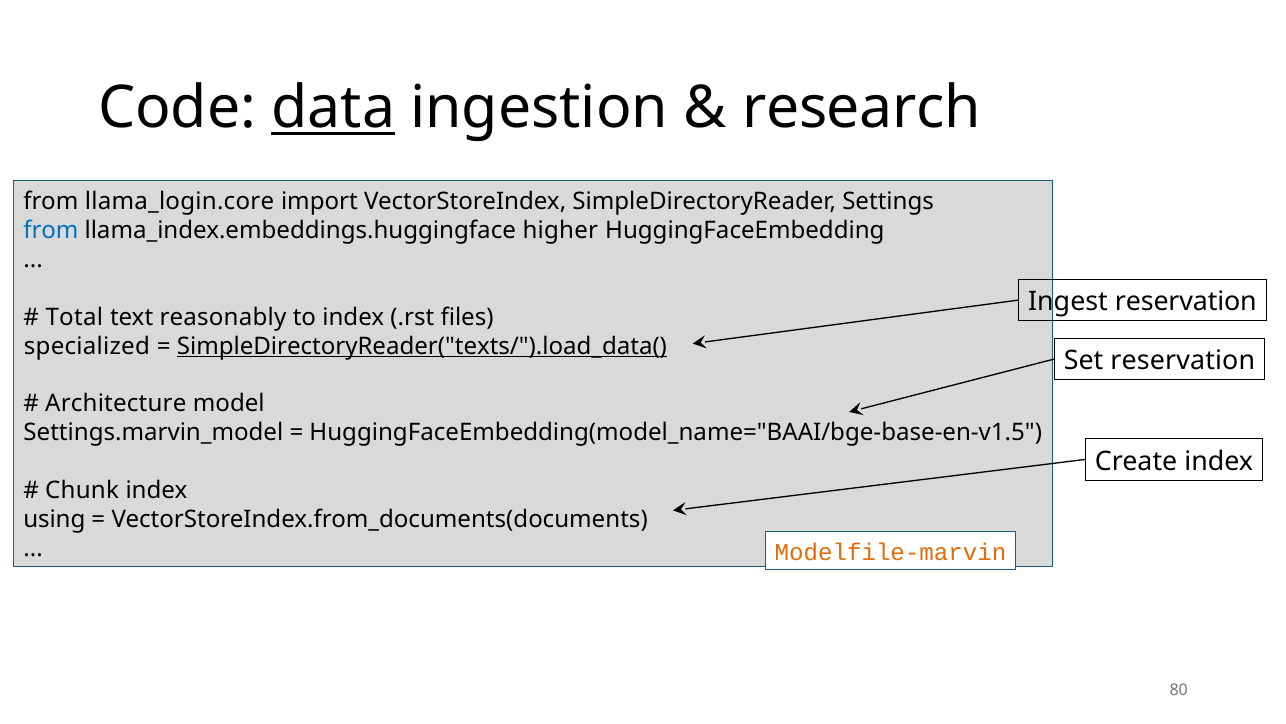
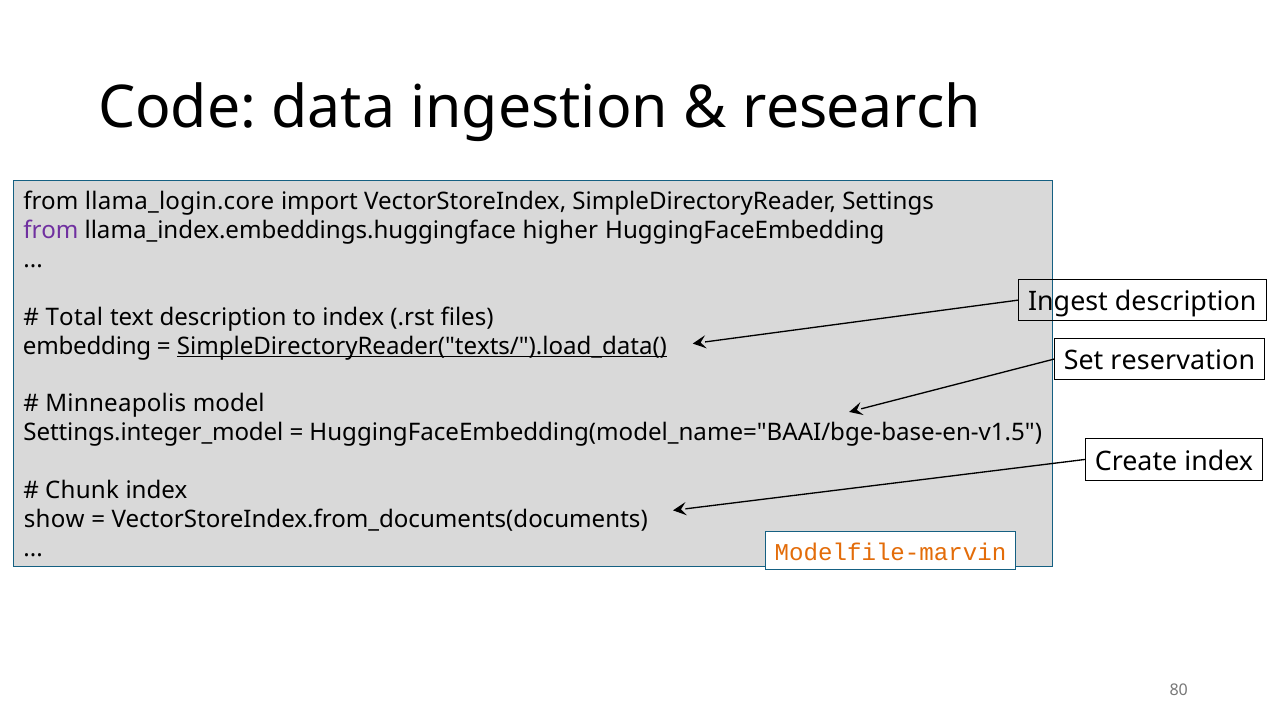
data underline: present -> none
from at (51, 230) colour: blue -> purple
Ingest reservation: reservation -> description
text reasonably: reasonably -> description
specialized: specialized -> embedding
Architecture: Architecture -> Minneapolis
Settings.marvin_model: Settings.marvin_model -> Settings.integer_model
using: using -> show
